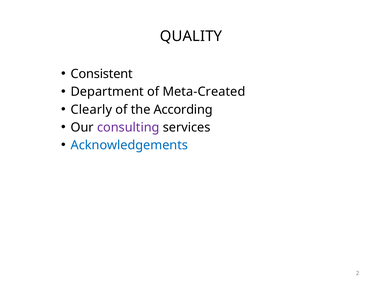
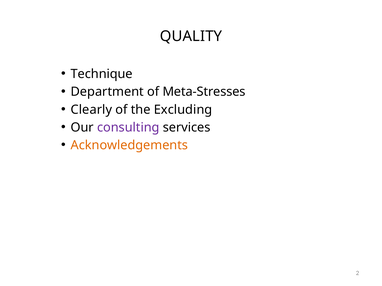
Consistent: Consistent -> Technique
Meta-Created: Meta-Created -> Meta-Stresses
According: According -> Excluding
Acknowledgements colour: blue -> orange
